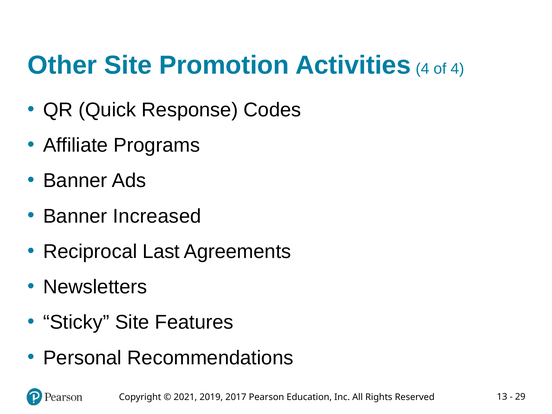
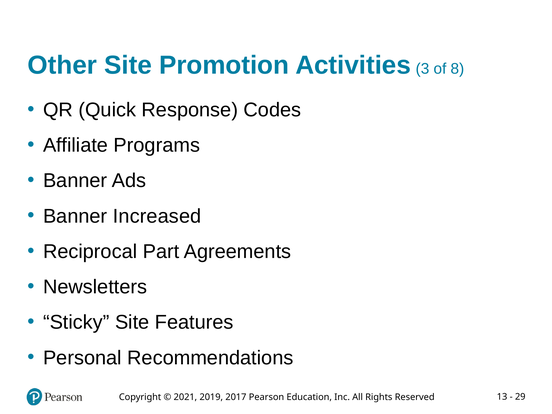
Activities 4: 4 -> 3
of 4: 4 -> 8
Last: Last -> Part
